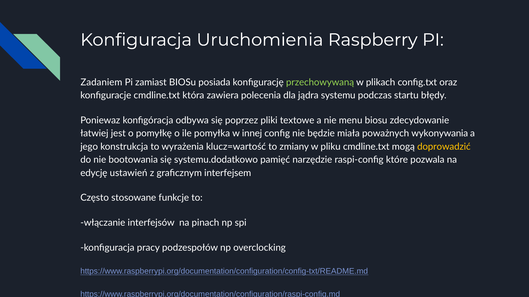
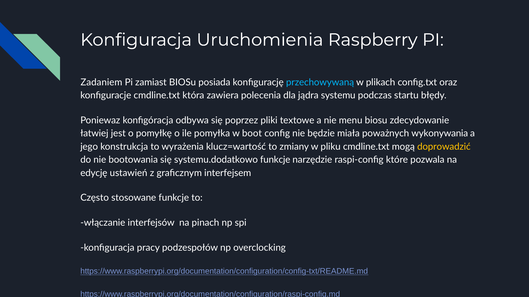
przechowywaną colour: light green -> light blue
innej: innej -> boot
systemu.dodatkowo pamięć: pamięć -> funkcje
